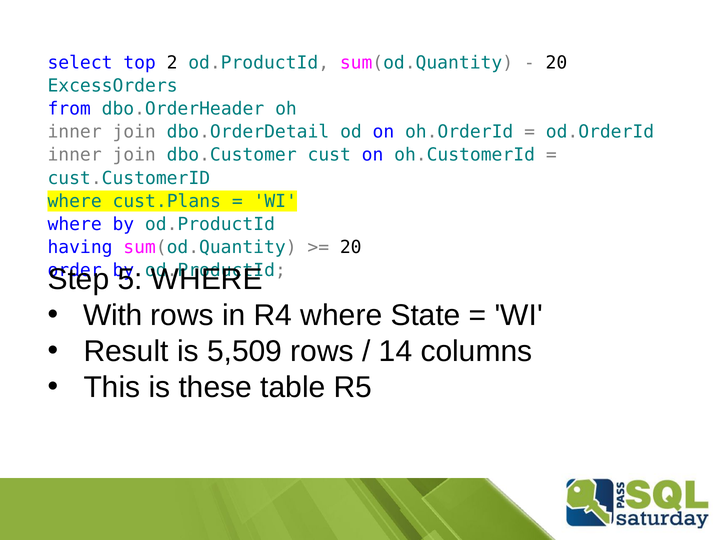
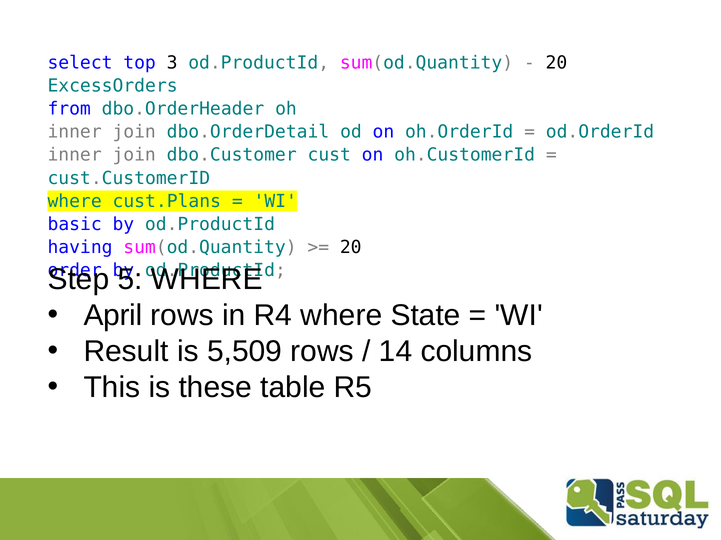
2: 2 -> 3
where at (75, 225): where -> basic
With: With -> April
